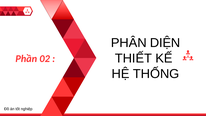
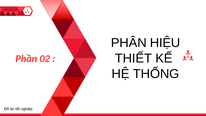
DIỆN: DIỆN -> HIỆU
